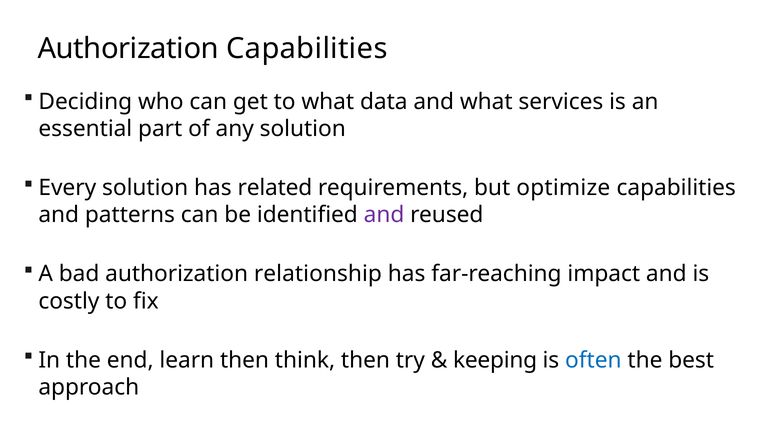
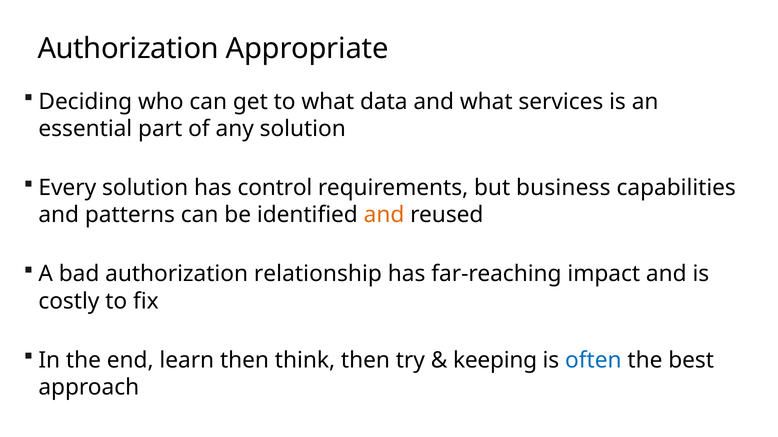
Authorization Capabilities: Capabilities -> Appropriate
related: related -> control
optimize: optimize -> business
and at (384, 215) colour: purple -> orange
